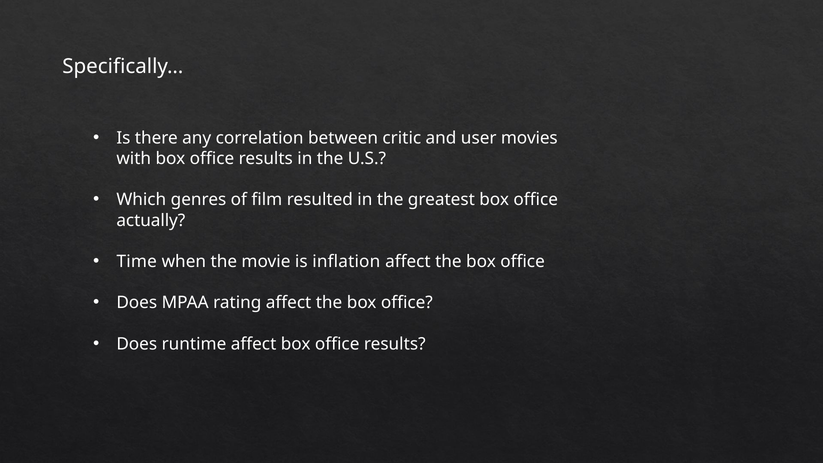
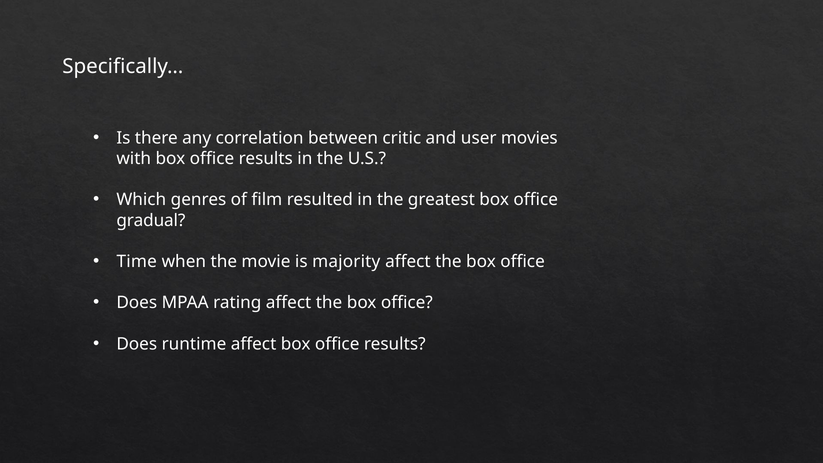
actually: actually -> gradual
inflation: inflation -> majority
